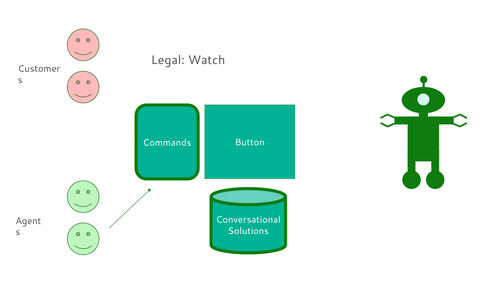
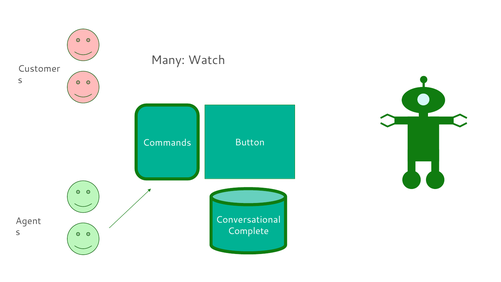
Legal: Legal -> Many
Solutions: Solutions -> Complete
